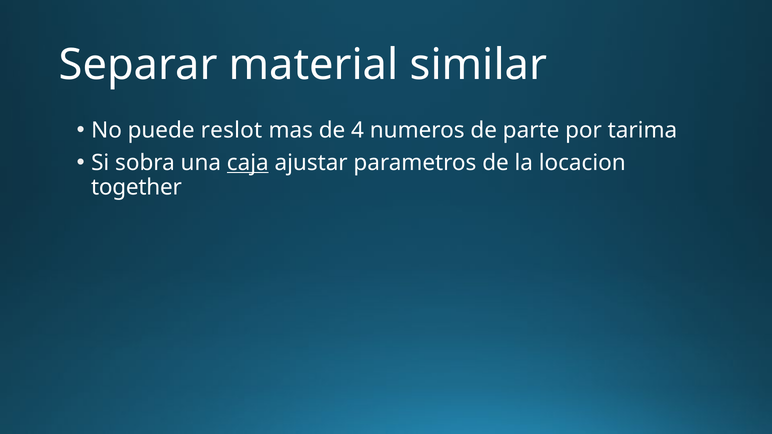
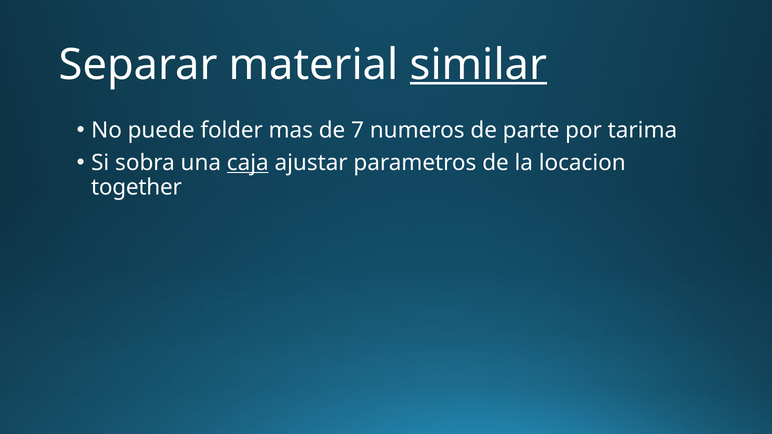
similar underline: none -> present
reslot: reslot -> folder
4: 4 -> 7
